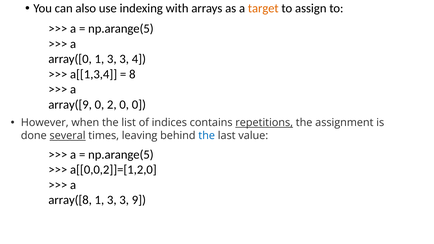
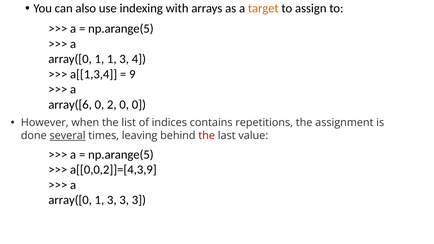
array([0 1 3: 3 -> 1
8: 8 -> 9
array([9: array([9 -> array([6
repetitions underline: present -> none
the at (207, 136) colour: blue -> red
a[[0,0,2]]=[1,2,0: a[[0,0,2]]=[1,2,0 -> a[[0,0,2]]=[4,3,9
array([8 at (70, 200): array([8 -> array([0
3 3 9: 9 -> 3
